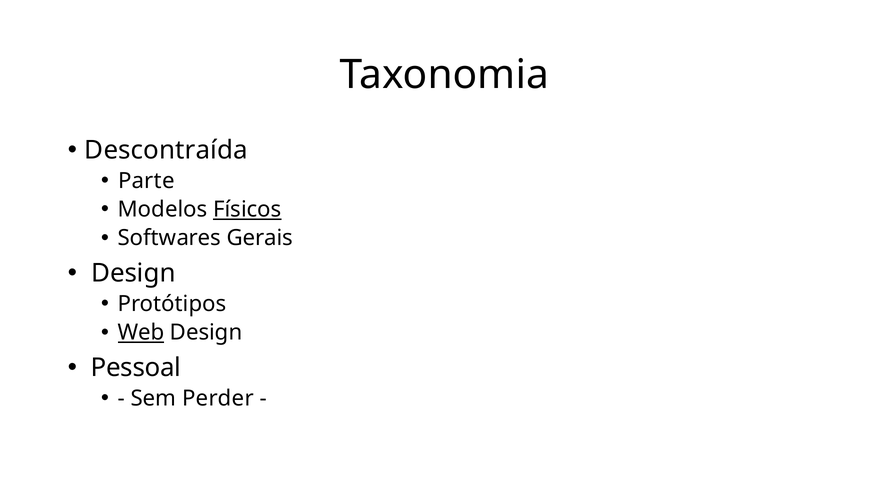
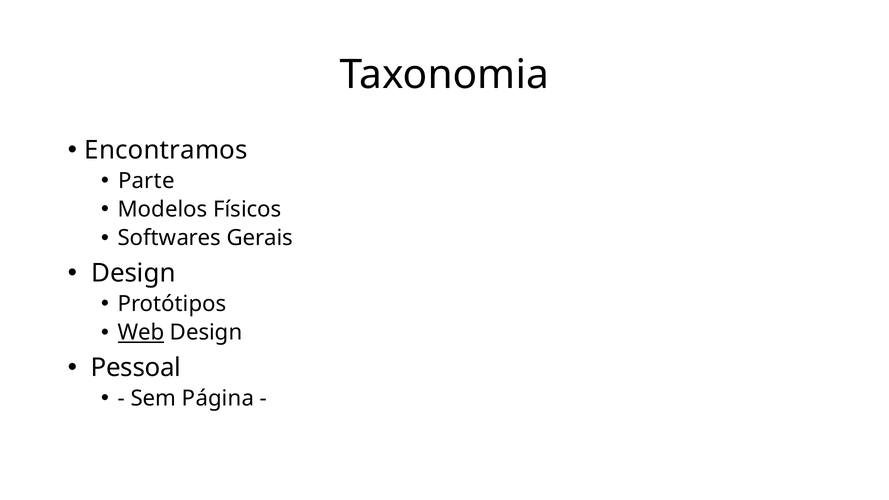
Descontraída: Descontraída -> Encontramos
Físicos underline: present -> none
Perder: Perder -> Página
